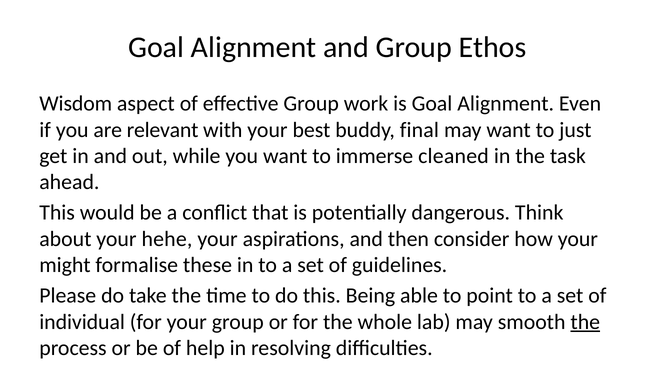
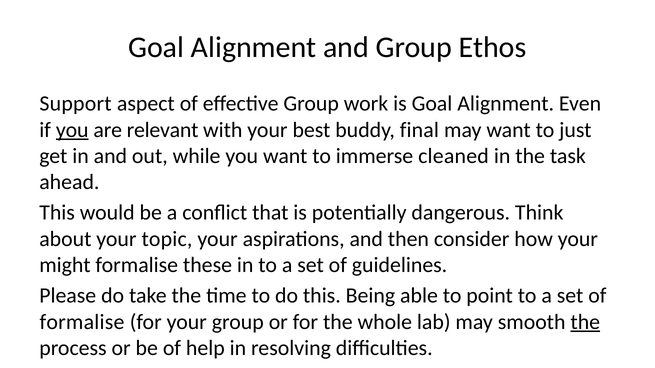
Wisdom: Wisdom -> Support
you at (72, 130) underline: none -> present
hehe: hehe -> topic
individual at (82, 322): individual -> formalise
